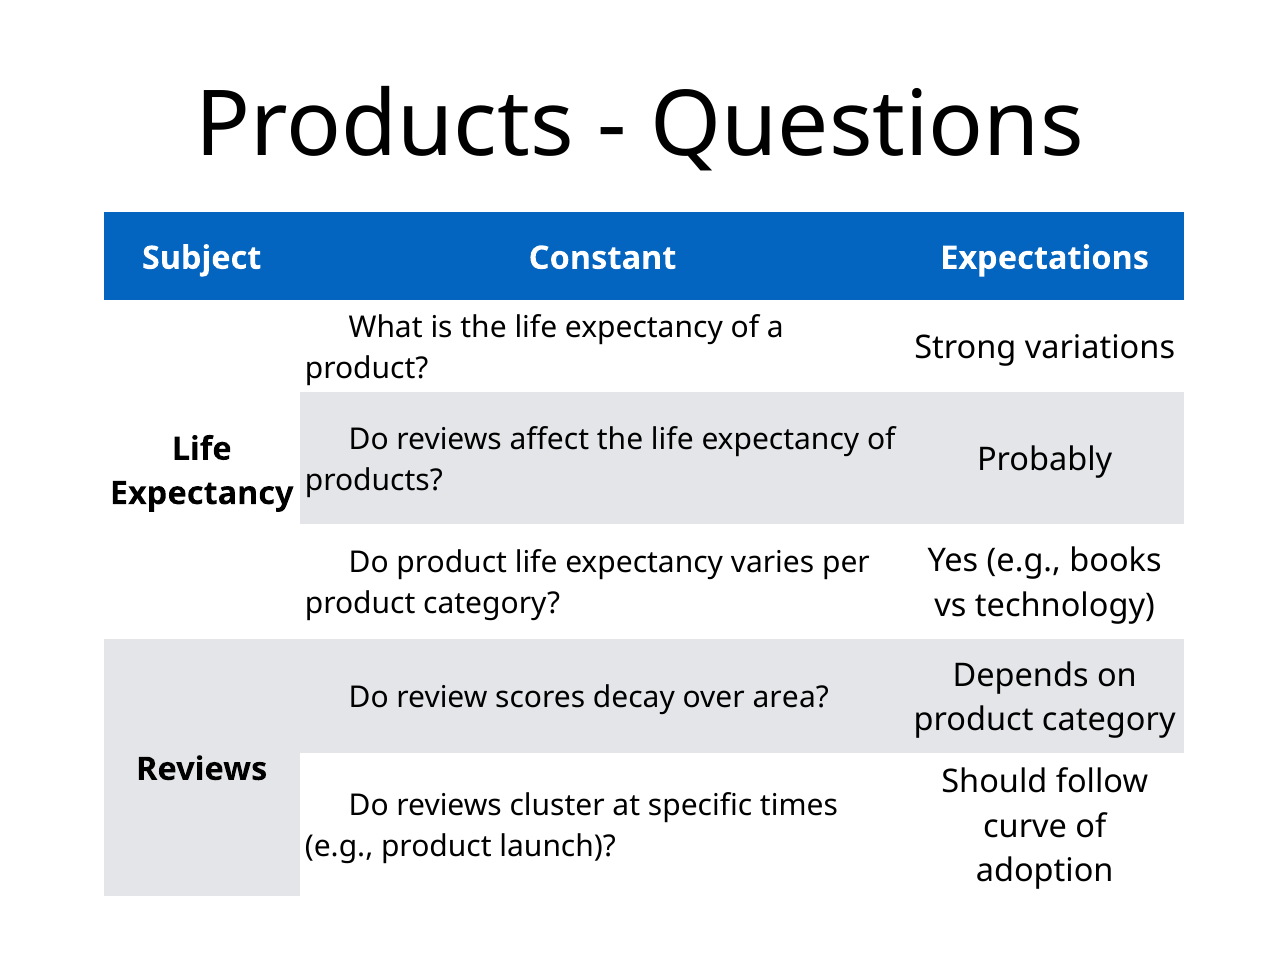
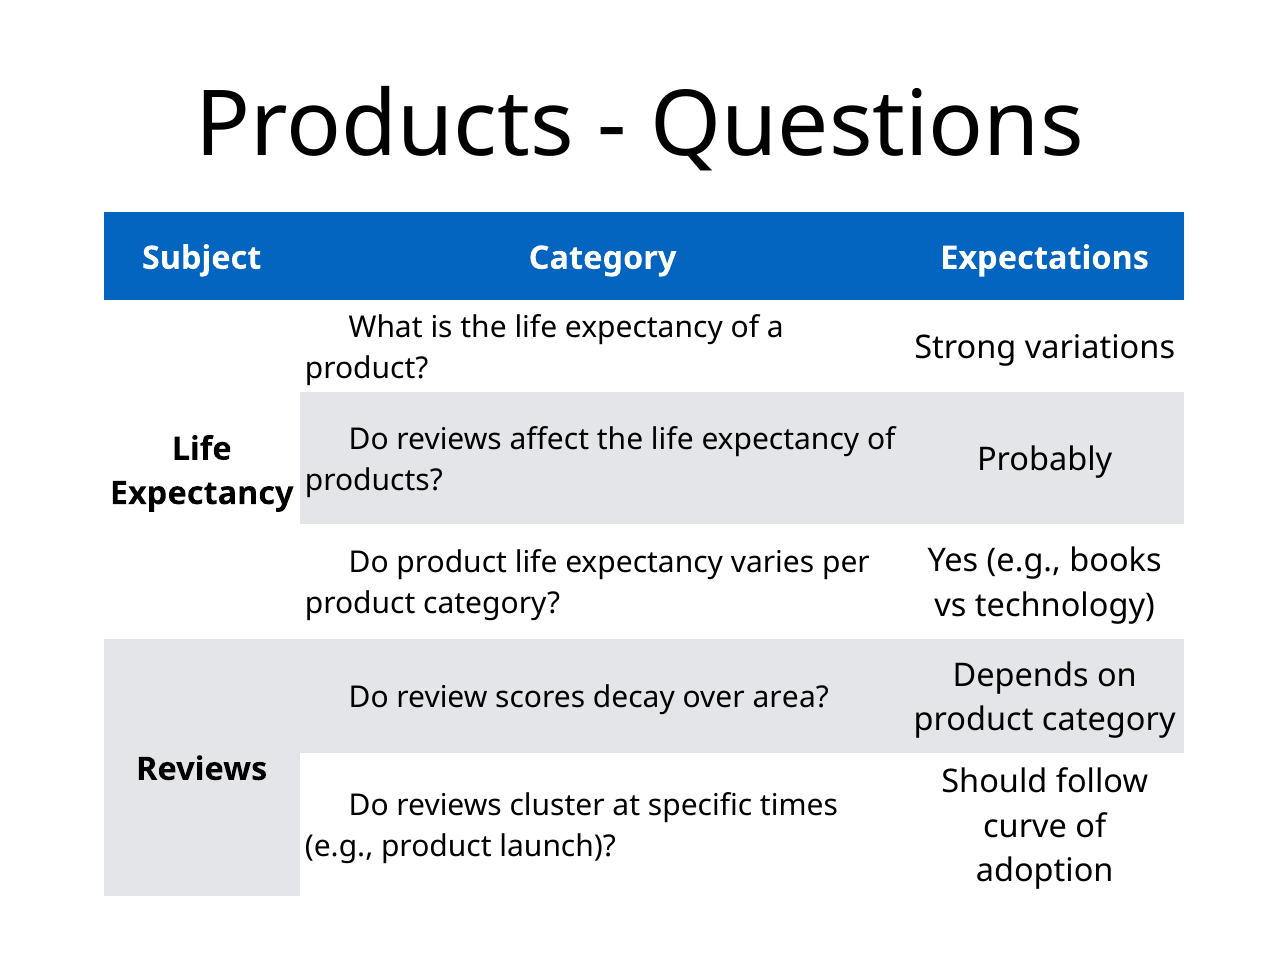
Subject Constant: Constant -> Category
